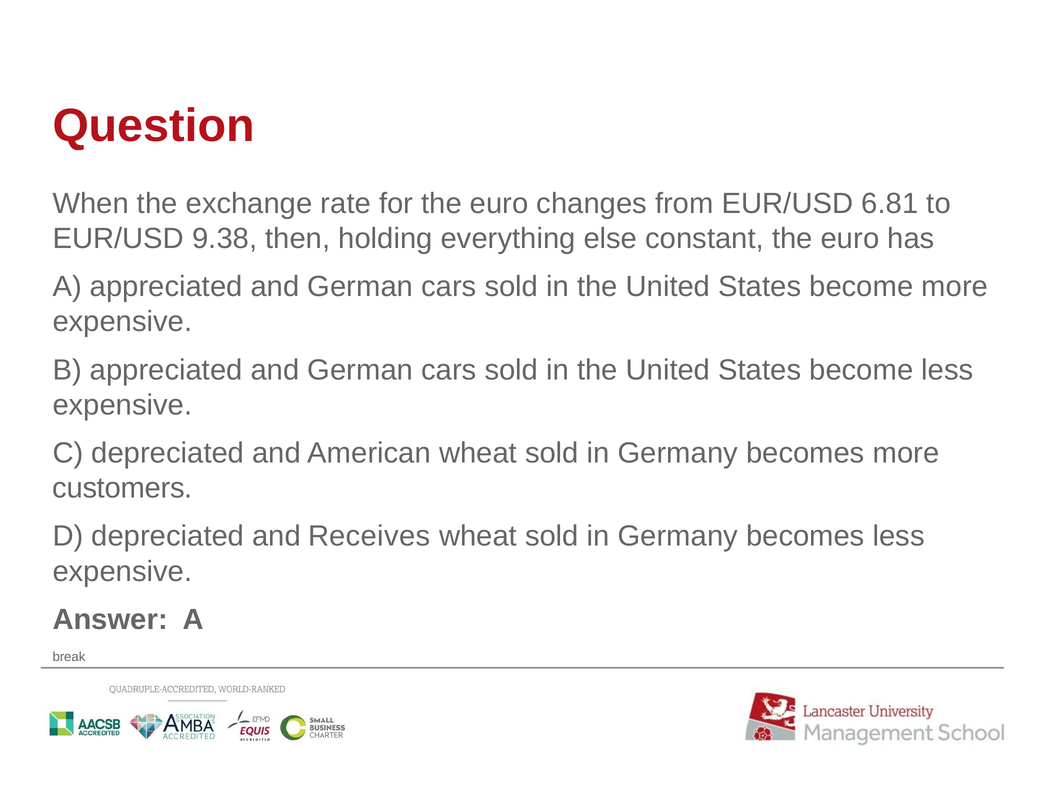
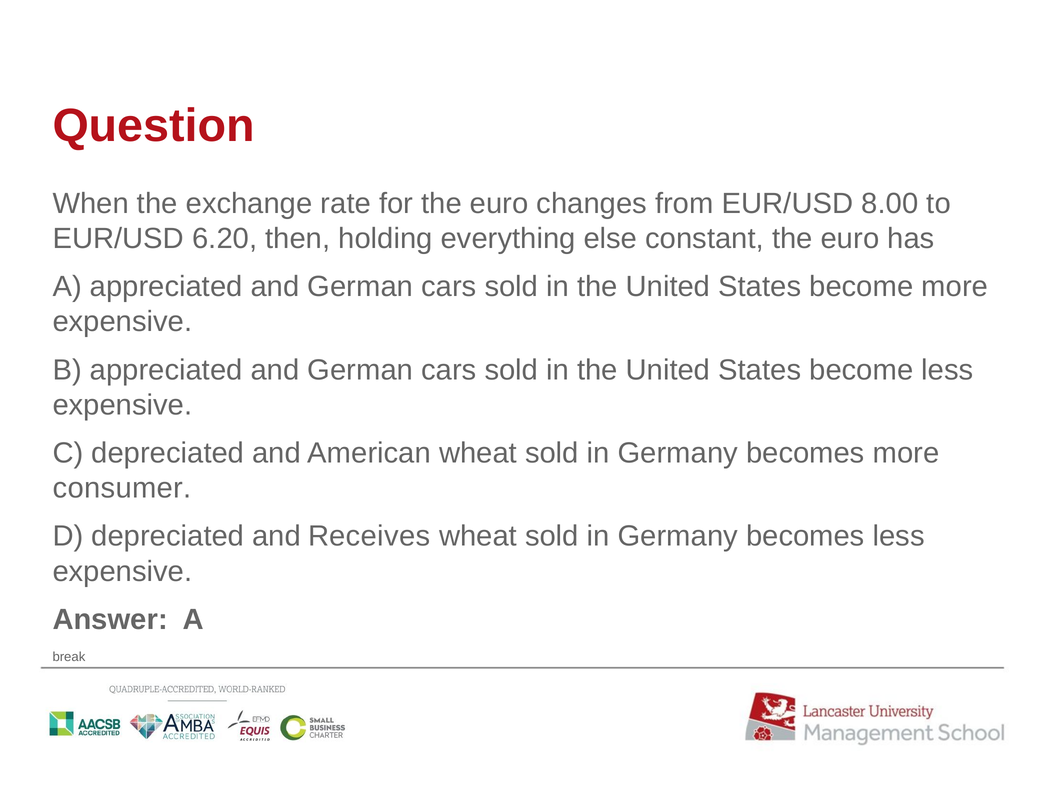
6.81: 6.81 -> 8.00
9.38: 9.38 -> 6.20
customers: customers -> consumer
